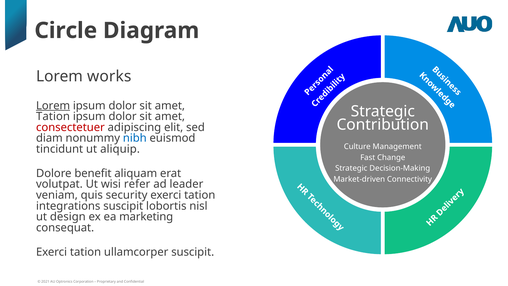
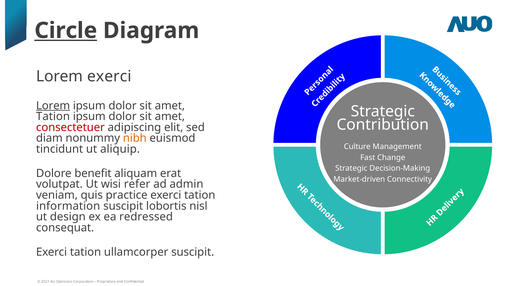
Circle underline: none -> present
Lorem works: works -> exerci
nibh colour: blue -> orange
leader: leader -> admin
security: security -> practice
integrations: integrations -> information
marketing: marketing -> redressed
